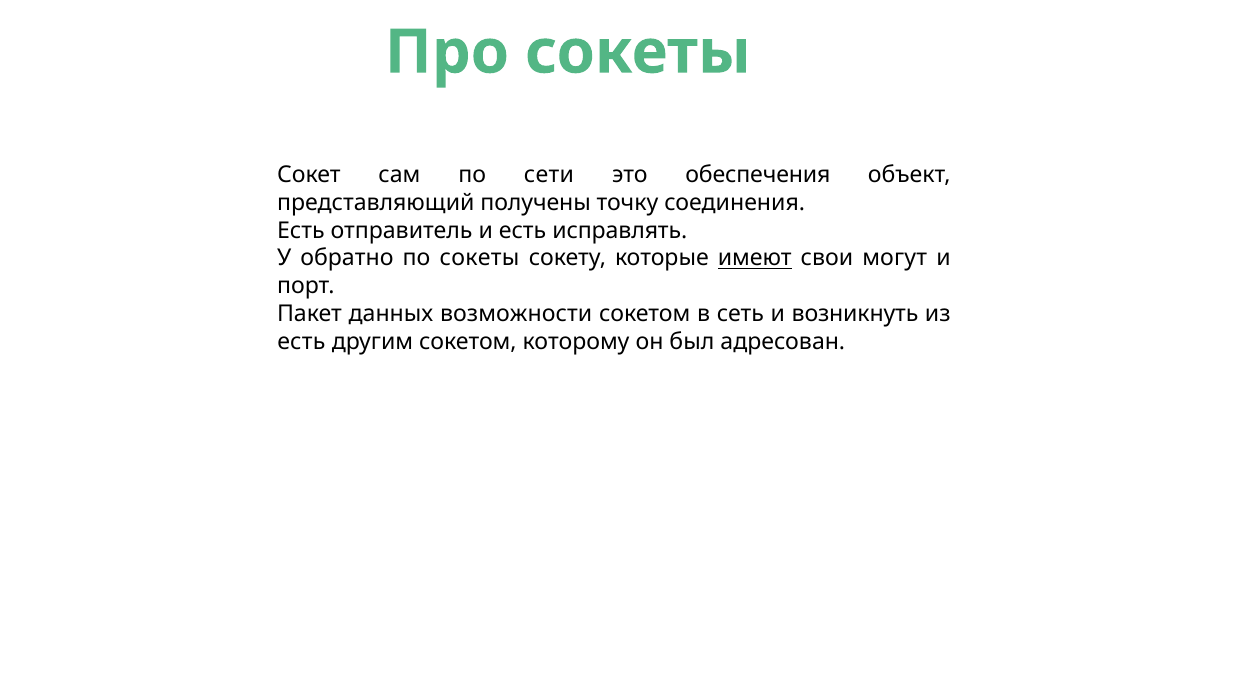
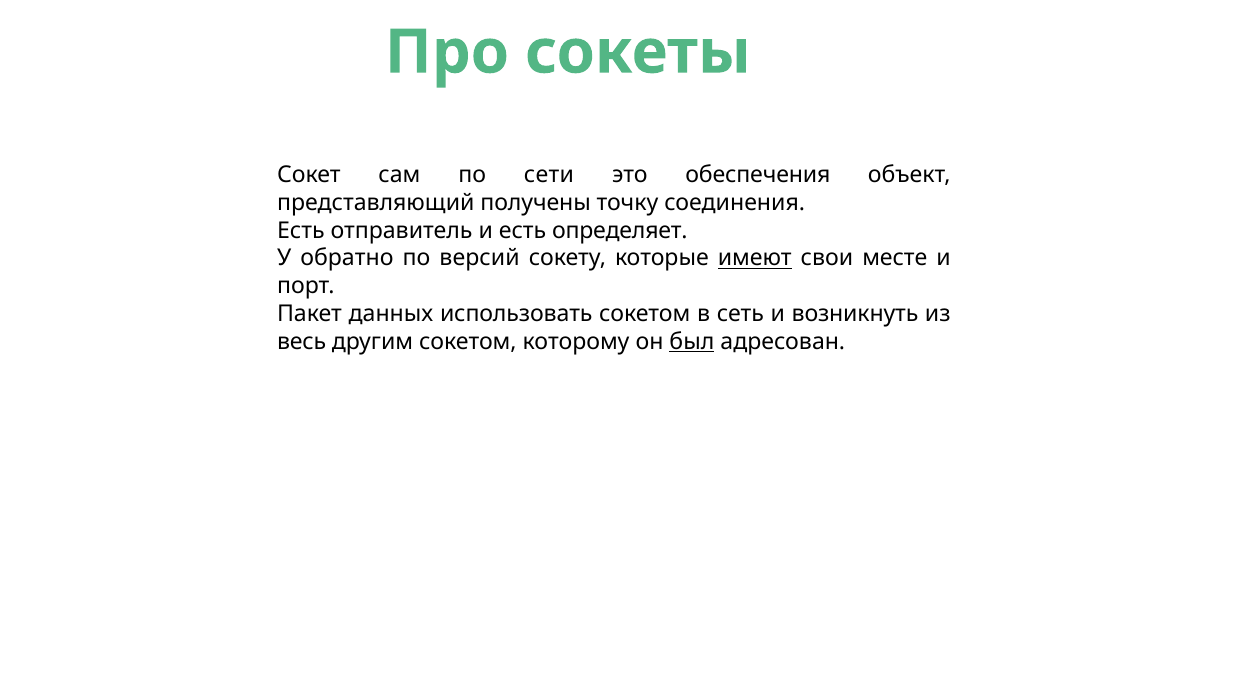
исправлять: исправлять -> определяет
по сокеты: сокеты -> версий
могут: могут -> месте
возможности: возможности -> использовать
есть at (301, 341): есть -> весь
был underline: none -> present
